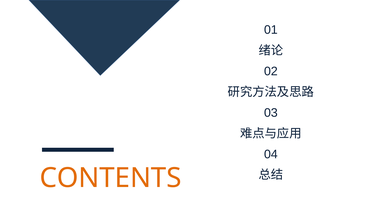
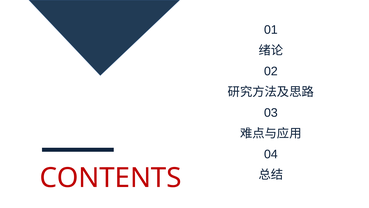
CONTENTS colour: orange -> red
